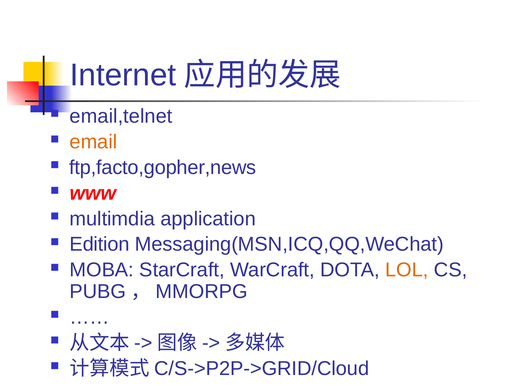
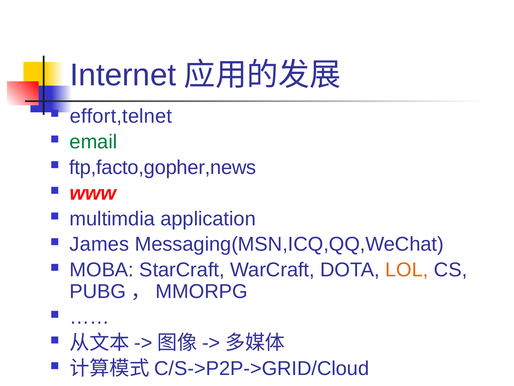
email,telnet: email,telnet -> effort,telnet
email colour: orange -> green
Edition: Edition -> James
